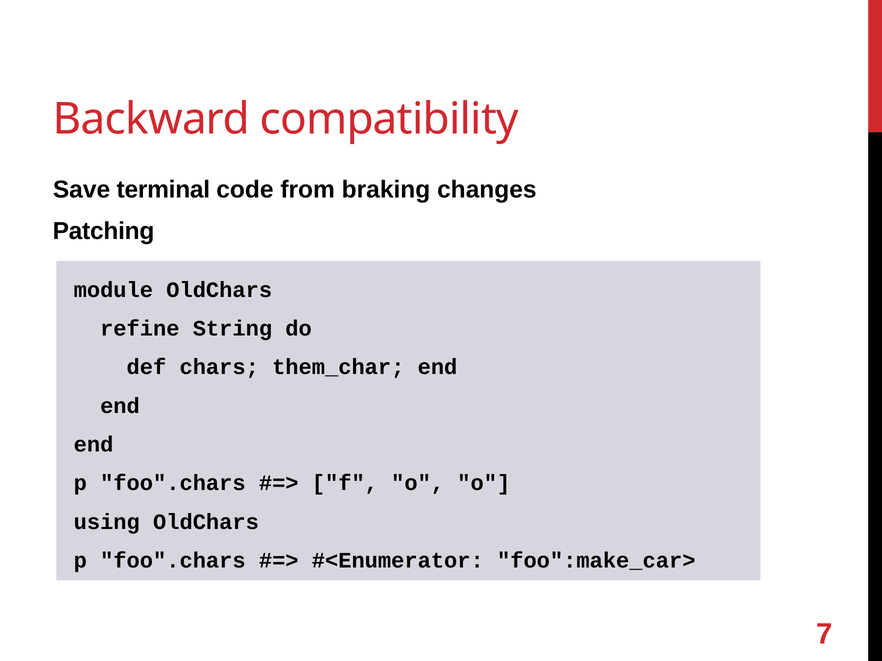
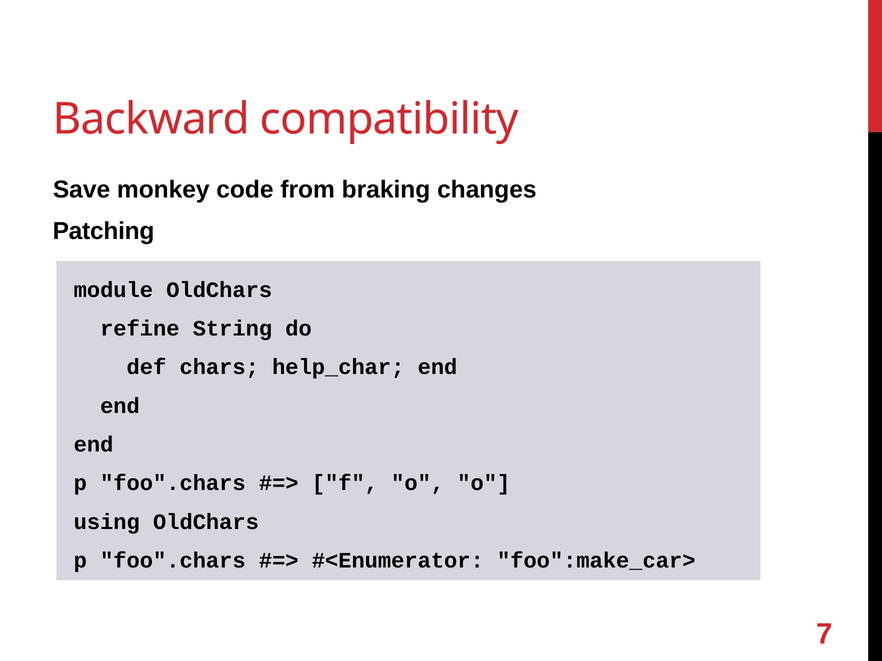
terminal: terminal -> monkey
them_char: them_char -> help_char
